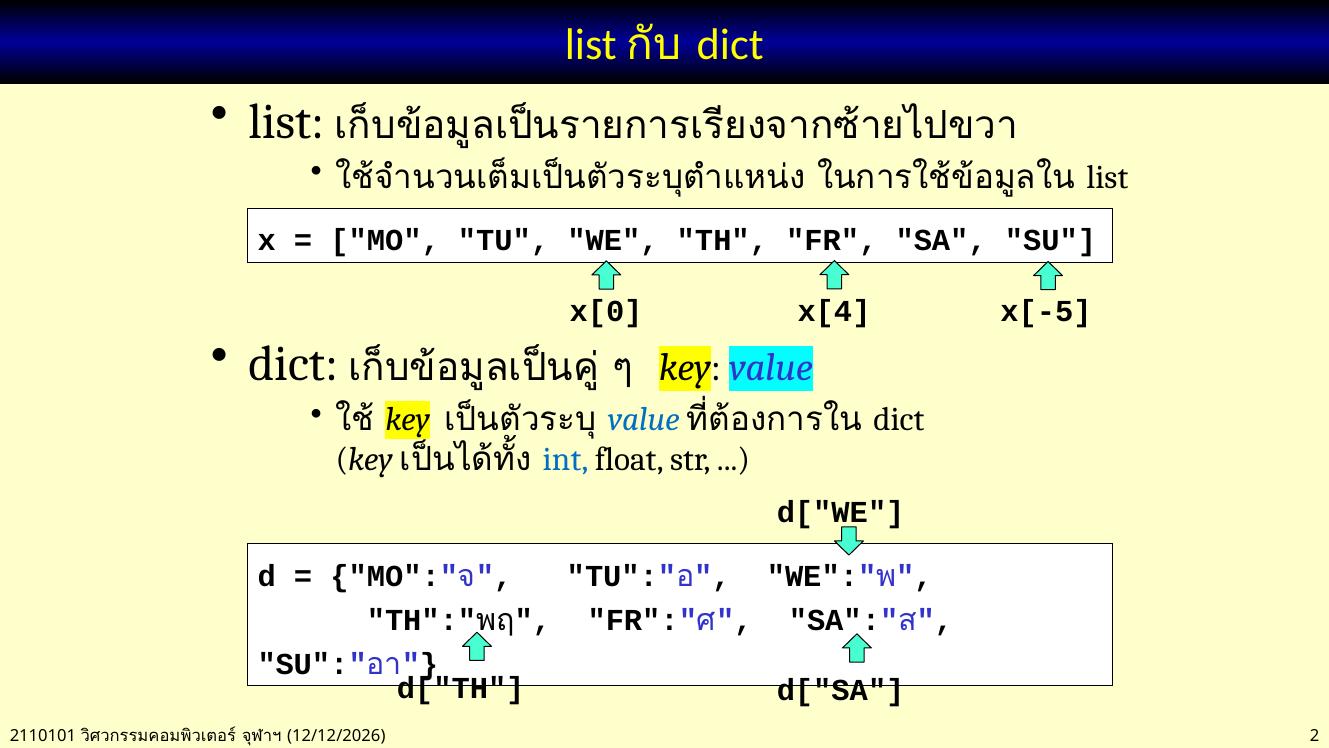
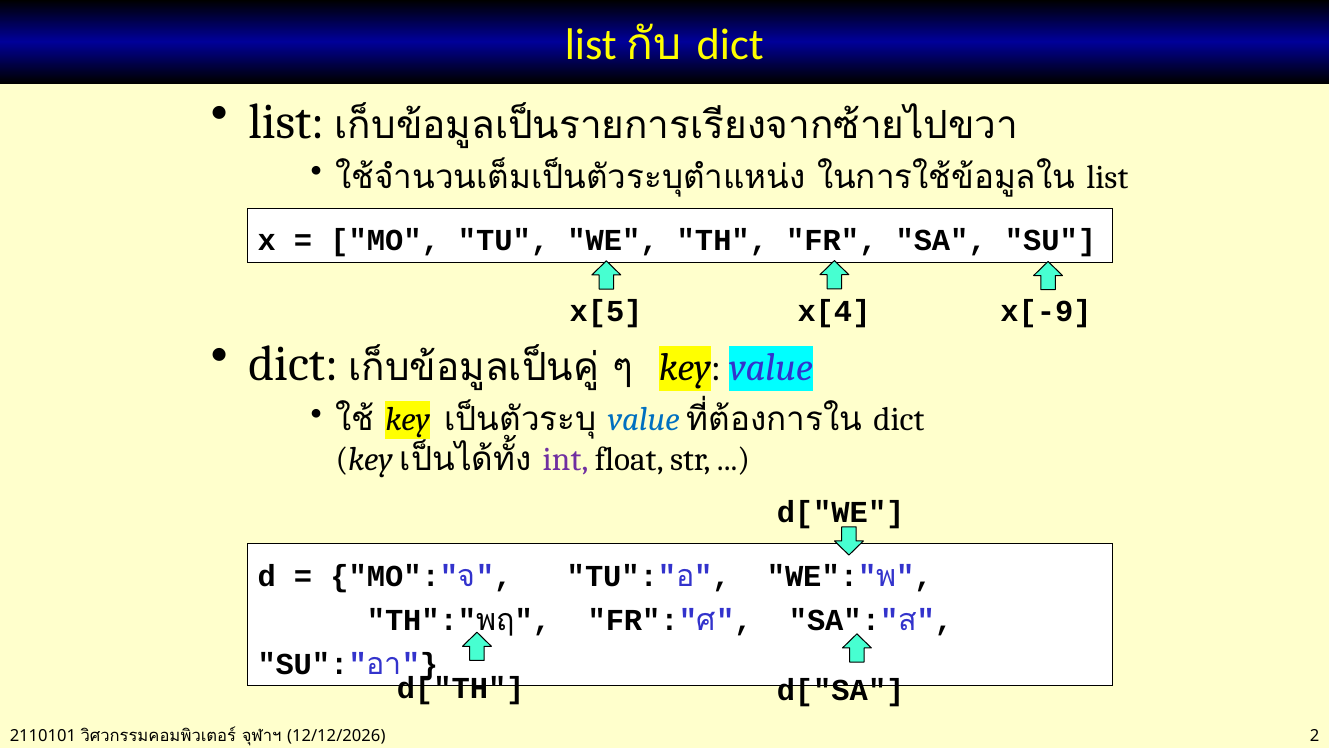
x[0: x[0 -> x[5
x[-5: x[-5 -> x[-9
int colour: blue -> purple
